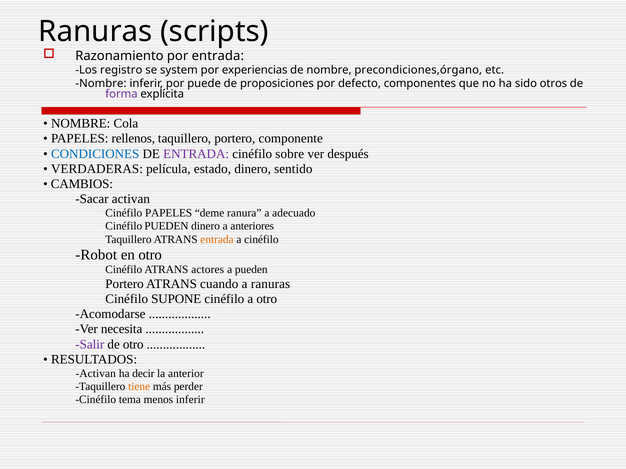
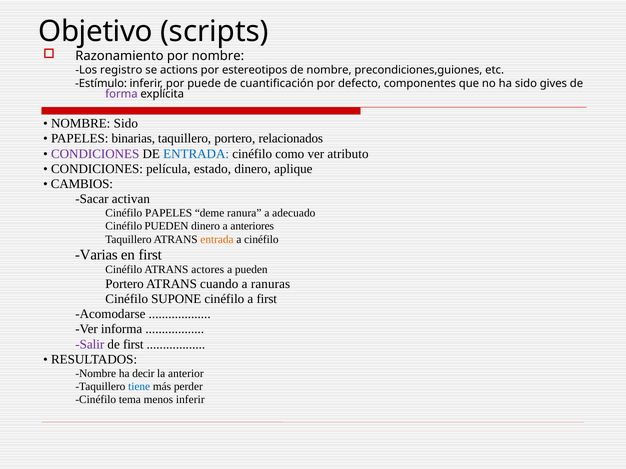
Ranuras at (95, 32): Ranuras -> Objetivo
por entrada: entrada -> nombre
system: system -> actions
experiencias: experiencias -> estereotipos
precondiciones,órgano: precondiciones,órgano -> precondiciones,guiones
Nombre at (101, 83): Nombre -> Estímulo
proposiciones: proposiciones -> cuantificación
otros: otros -> gives
NOMBRE Cola: Cola -> Sido
rellenos: rellenos -> binarias
componente: componente -> relacionados
CONDICIONES at (95, 154) colour: blue -> purple
ENTRADA at (196, 154) colour: purple -> blue
sobre: sobre -> como
después: después -> atributo
VERDADERAS at (97, 169): VERDADERAS -> CONDICIONES
sentido: sentido -> aplique
Robot: Robot -> Varias
en otro: otro -> first
a otro: otro -> first
necesita: necesita -> informa
de otro: otro -> first
Activan at (96, 374): Activan -> Nombre
tiene colour: orange -> blue
